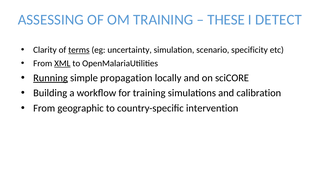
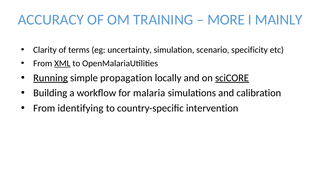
ASSESSING: ASSESSING -> ACCURACY
THESE: THESE -> MORE
DETECT: DETECT -> MAINLY
terms underline: present -> none
sciCORE underline: none -> present
for training: training -> malaria
geographic: geographic -> identifying
